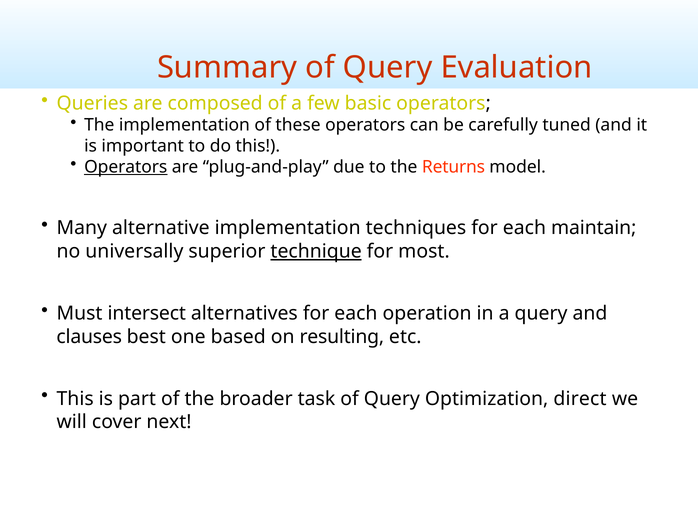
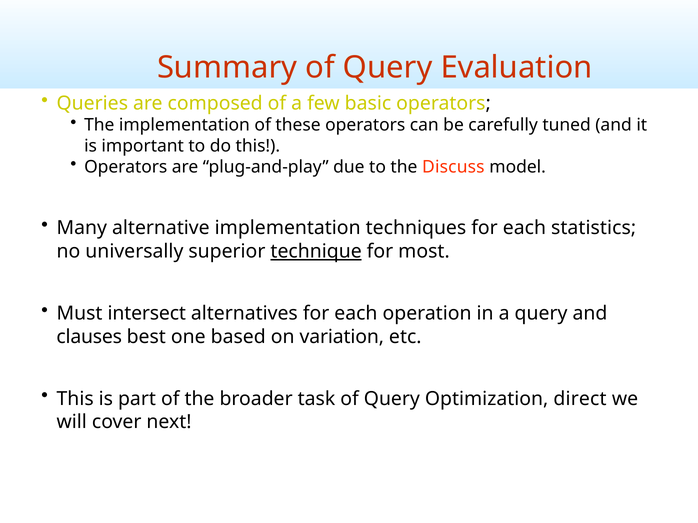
Operators at (126, 167) underline: present -> none
Returns: Returns -> Discuss
maintain: maintain -> statistics
resulting: resulting -> variation
